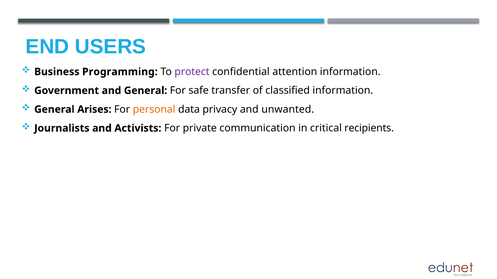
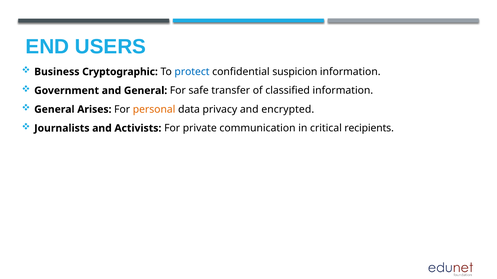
Programming: Programming -> Cryptographic
protect colour: purple -> blue
attention: attention -> suspicion
unwanted: unwanted -> encrypted
